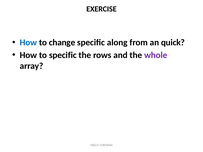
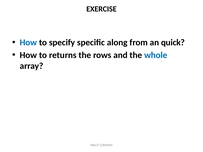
change: change -> specify
to specific: specific -> returns
whole colour: purple -> blue
